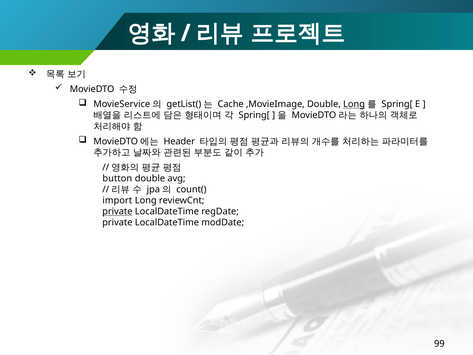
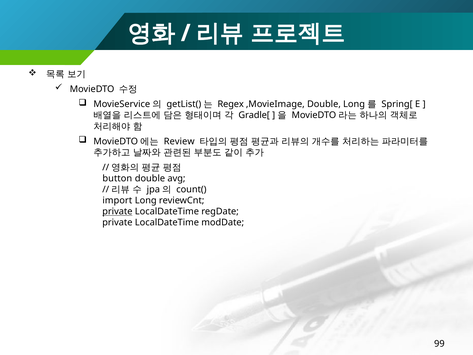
Cache: Cache -> Regex
Long at (354, 104) underline: present -> none
Spring[ at (254, 115): Spring[ -> Gradle[
Header: Header -> Review
